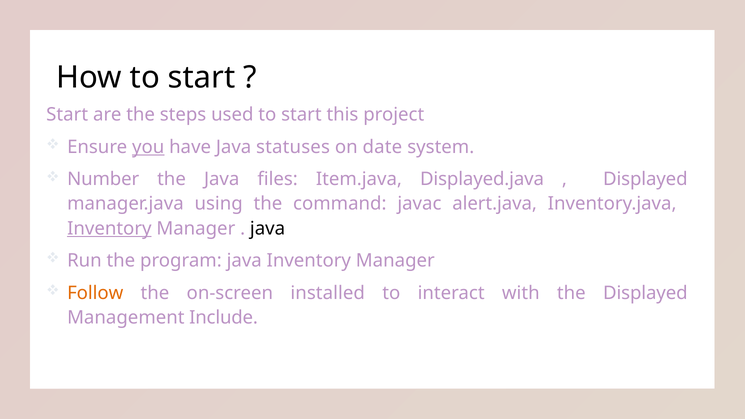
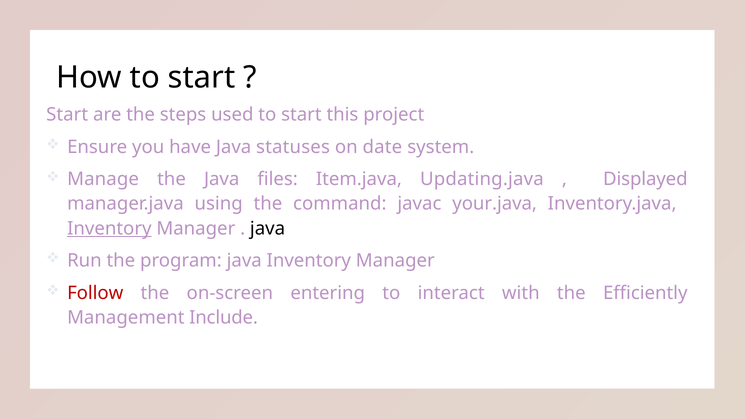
you underline: present -> none
Number: Number -> Manage
Displayed.java: Displayed.java -> Updating.java
alert.java: alert.java -> your.java
Follow colour: orange -> red
installed: installed -> entering
the Displayed: Displayed -> Efficiently
